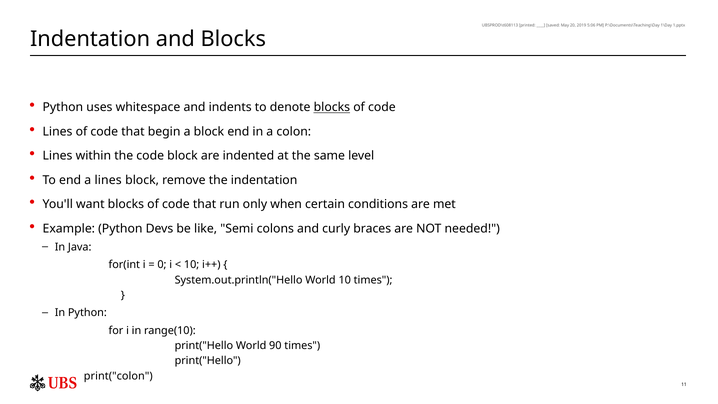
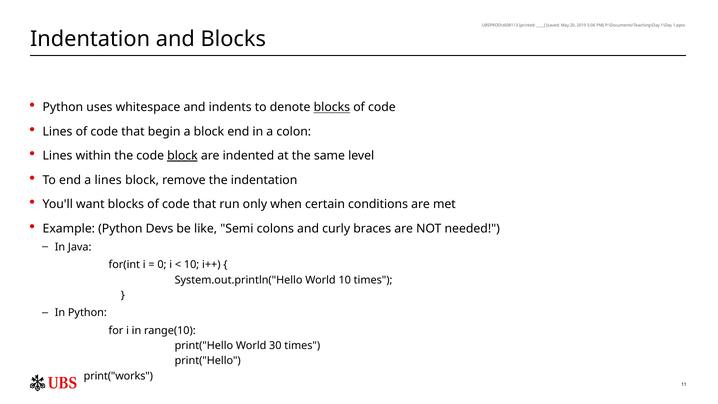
block at (182, 156) underline: none -> present
90: 90 -> 30
print("colon: print("colon -> print("works
